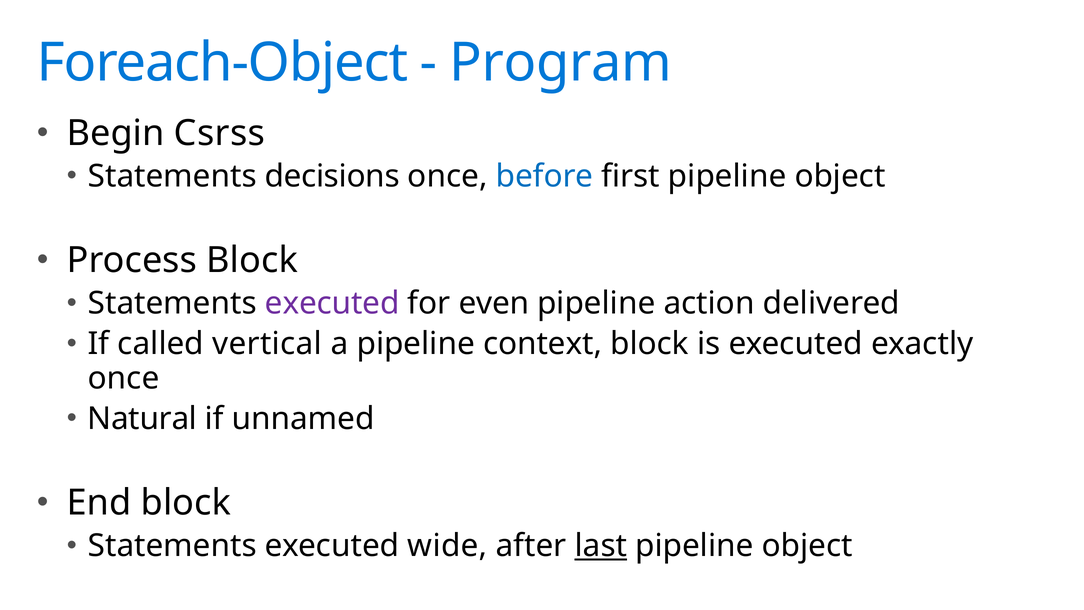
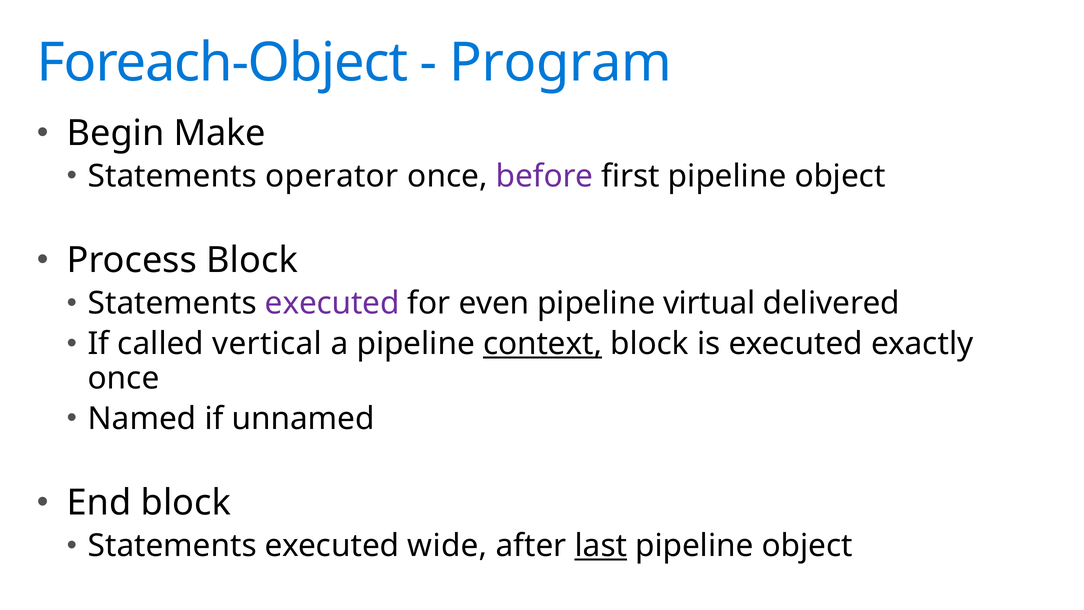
Csrss: Csrss -> Make
decisions: decisions -> operator
before colour: blue -> purple
action: action -> virtual
context underline: none -> present
Natural: Natural -> Named
